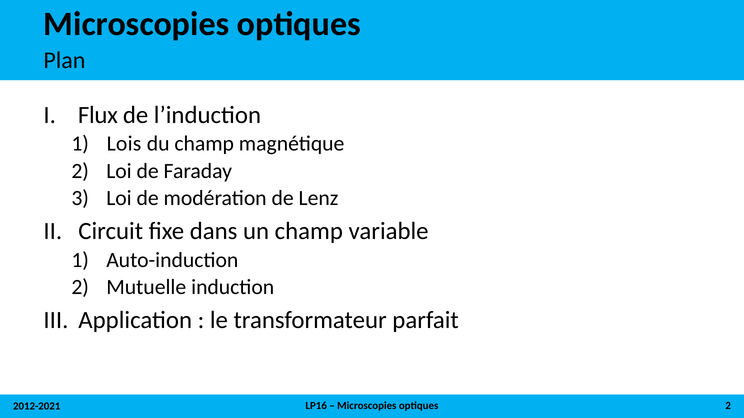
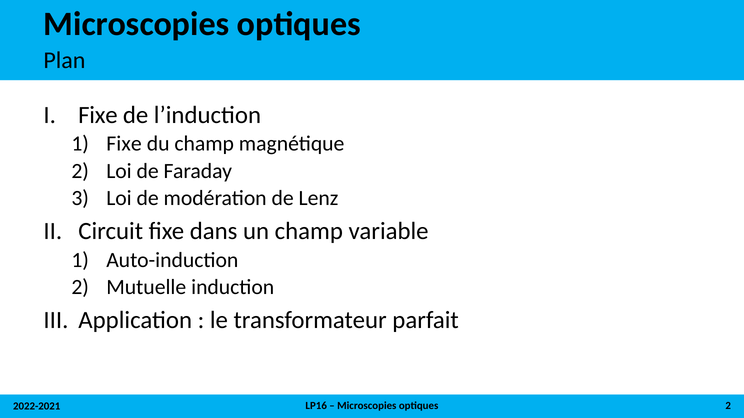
Flux at (98, 115): Flux -> Fixe
Lois at (124, 144): Lois -> Fixe
2012-2021: 2012-2021 -> 2022-2021
